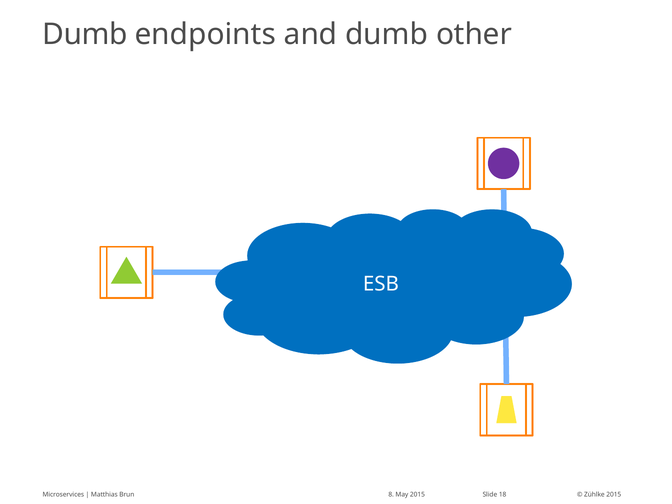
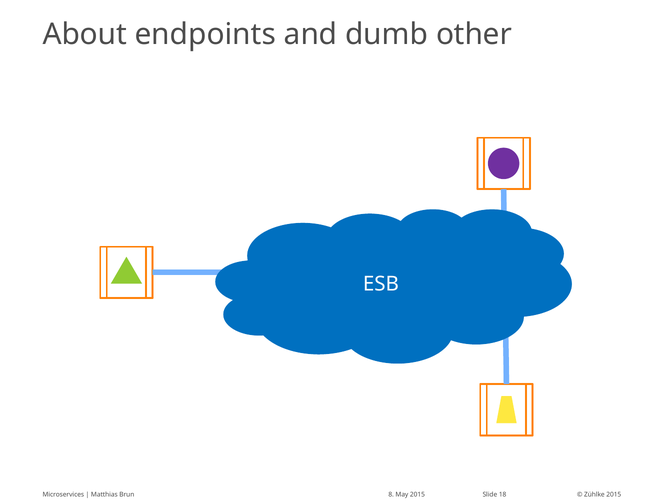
Dumb at (85, 34): Dumb -> About
